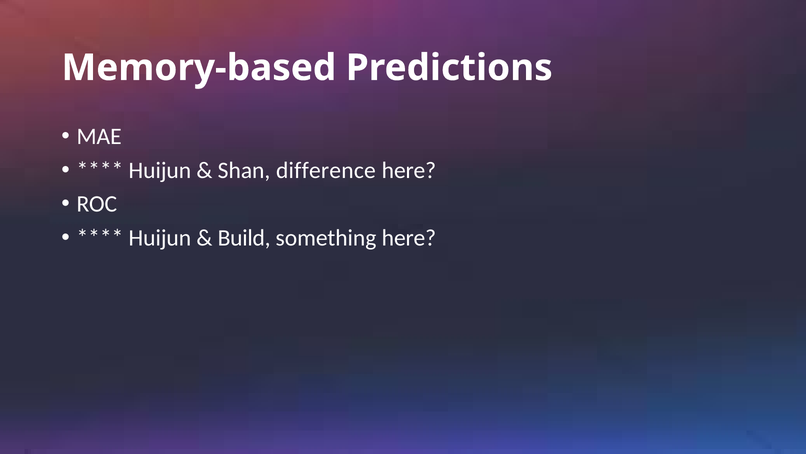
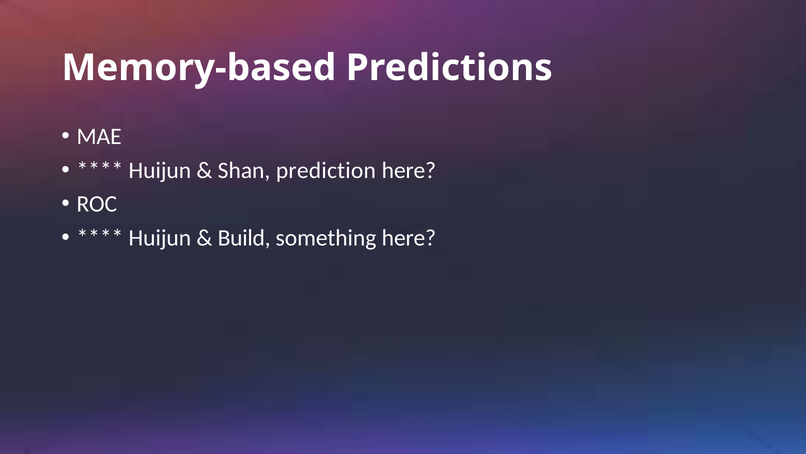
difference: difference -> prediction
